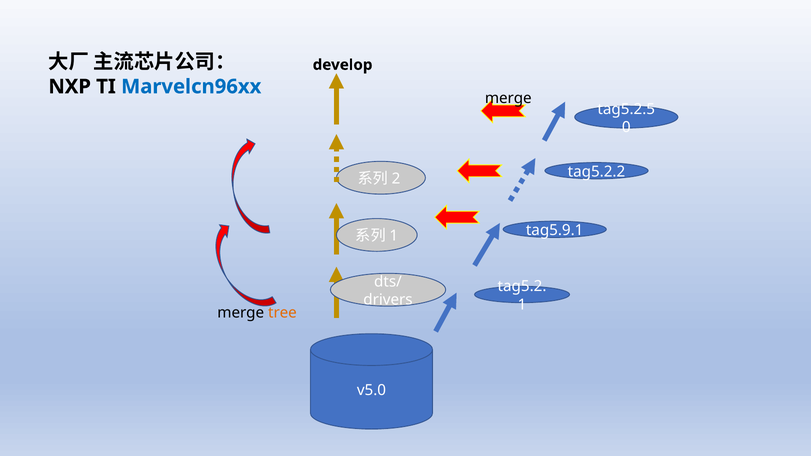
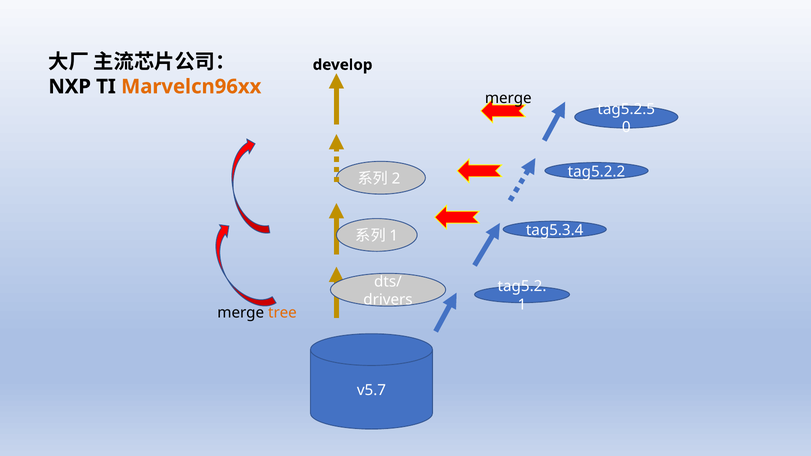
Marvelcn96xx colour: blue -> orange
tag5.9.1: tag5.9.1 -> tag5.3.4
v5.0: v5.0 -> v5.7
